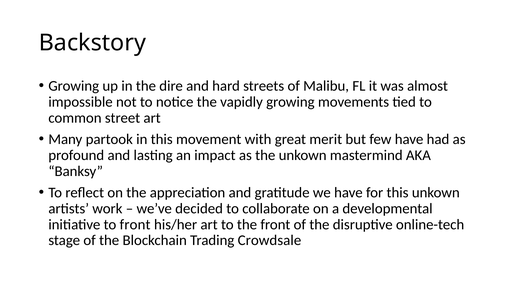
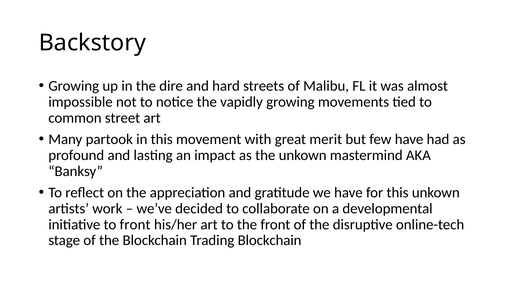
Trading Crowdsale: Crowdsale -> Blockchain
